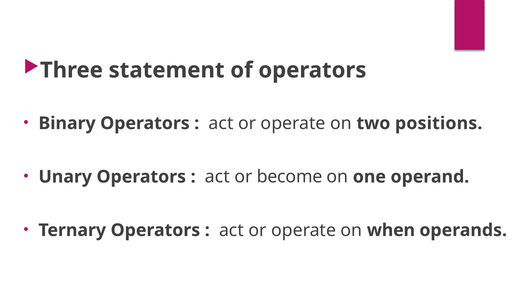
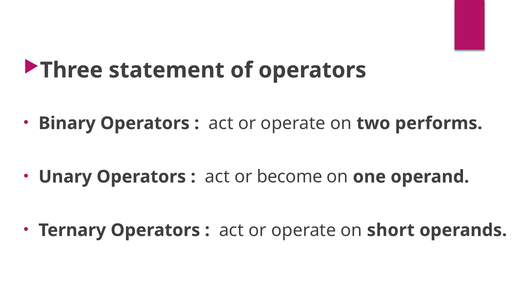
positions: positions -> performs
when: when -> short
